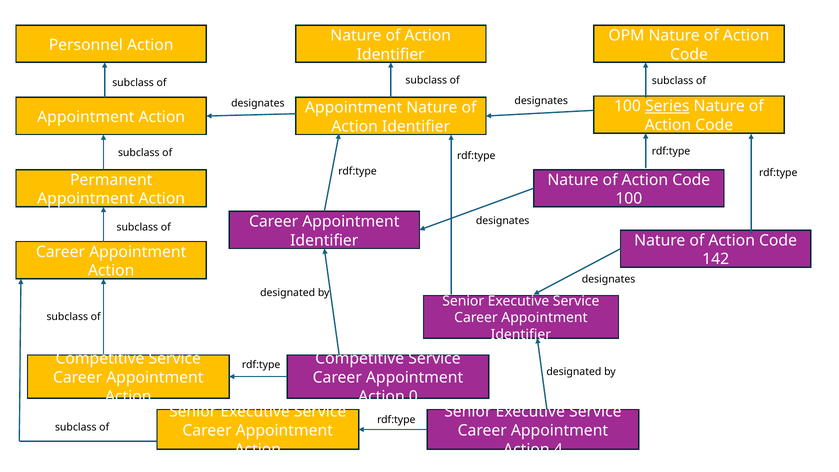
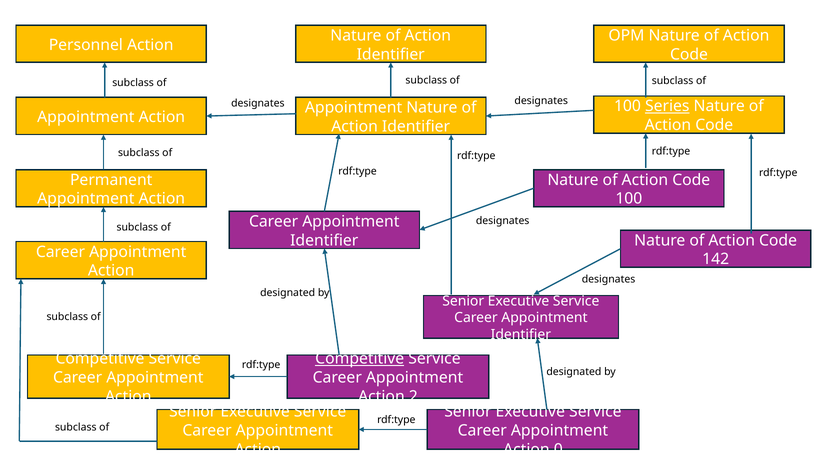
Competitive at (360, 359) underline: none -> present
0: 0 -> 2
4: 4 -> 0
